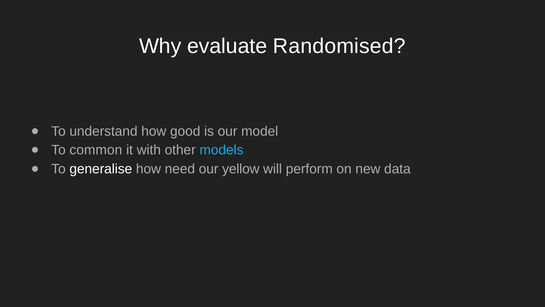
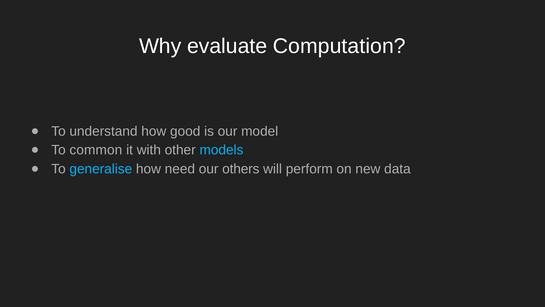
Randomised: Randomised -> Computation
generalise colour: white -> light blue
yellow: yellow -> others
